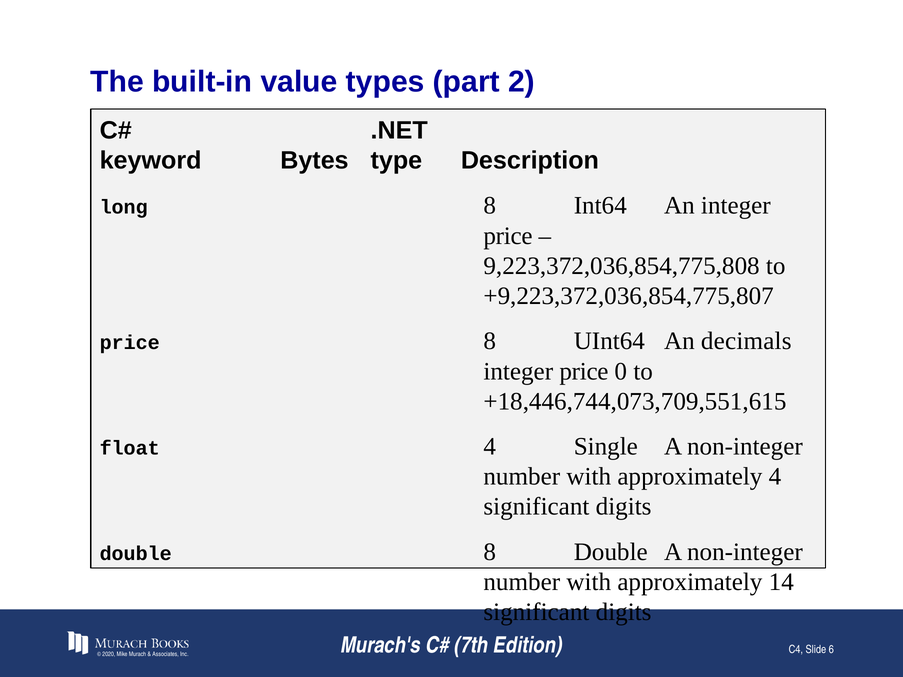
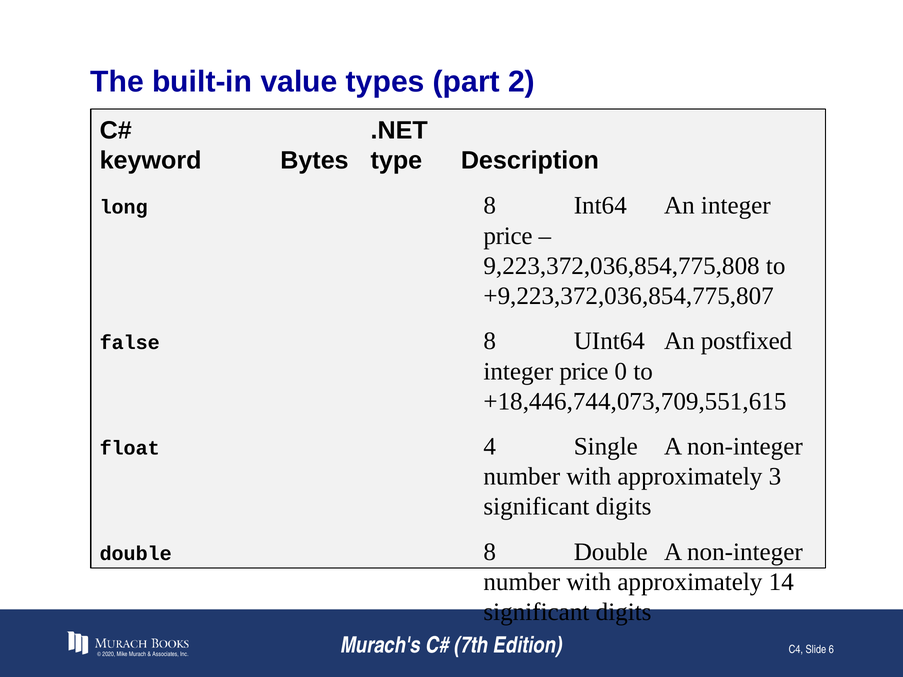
price at (130, 343): price -> false
decimals: decimals -> postfixed
approximately 4: 4 -> 3
